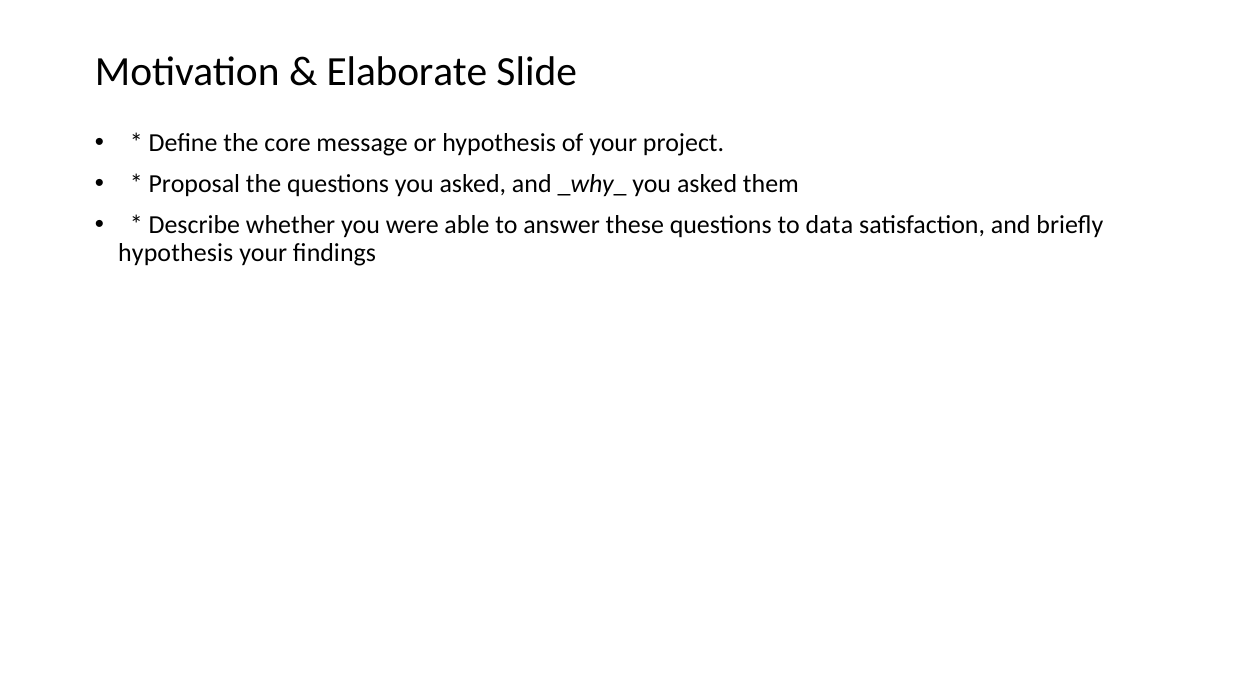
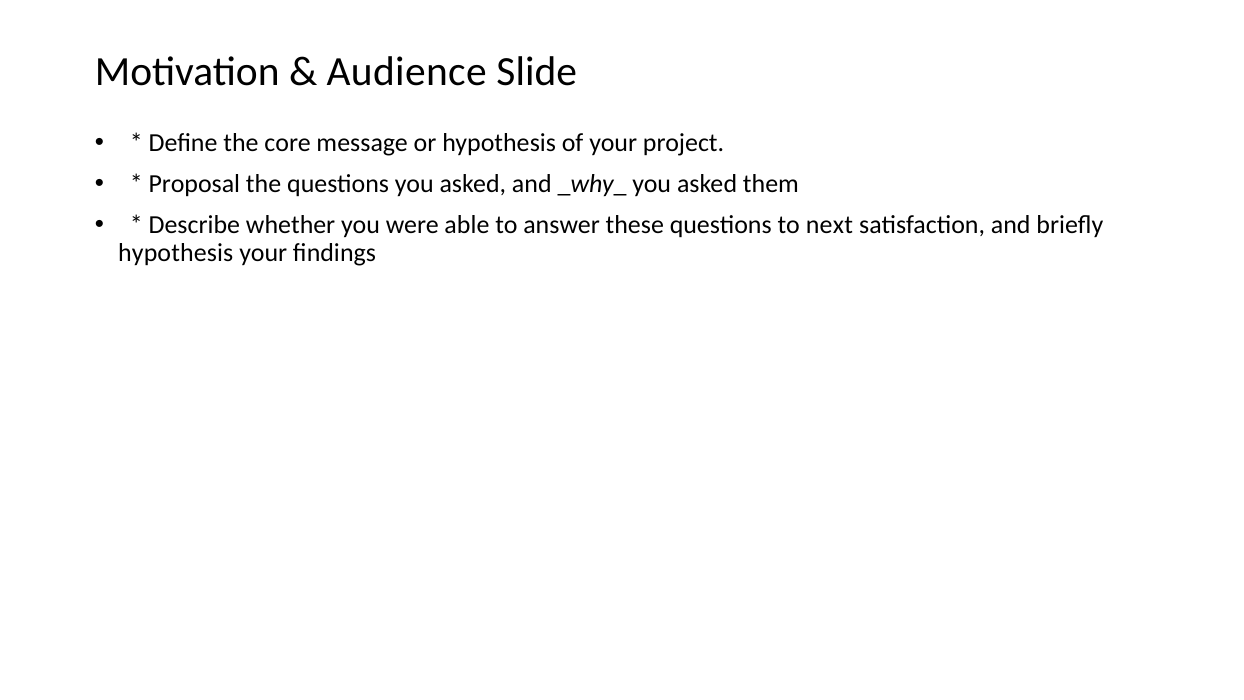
Elaborate: Elaborate -> Audience
data: data -> next
